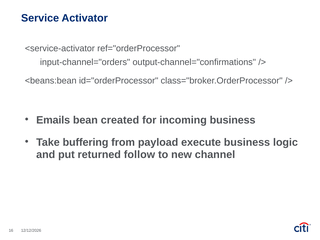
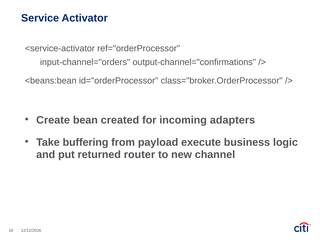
Emails: Emails -> Create
incoming business: business -> adapters
follow: follow -> router
